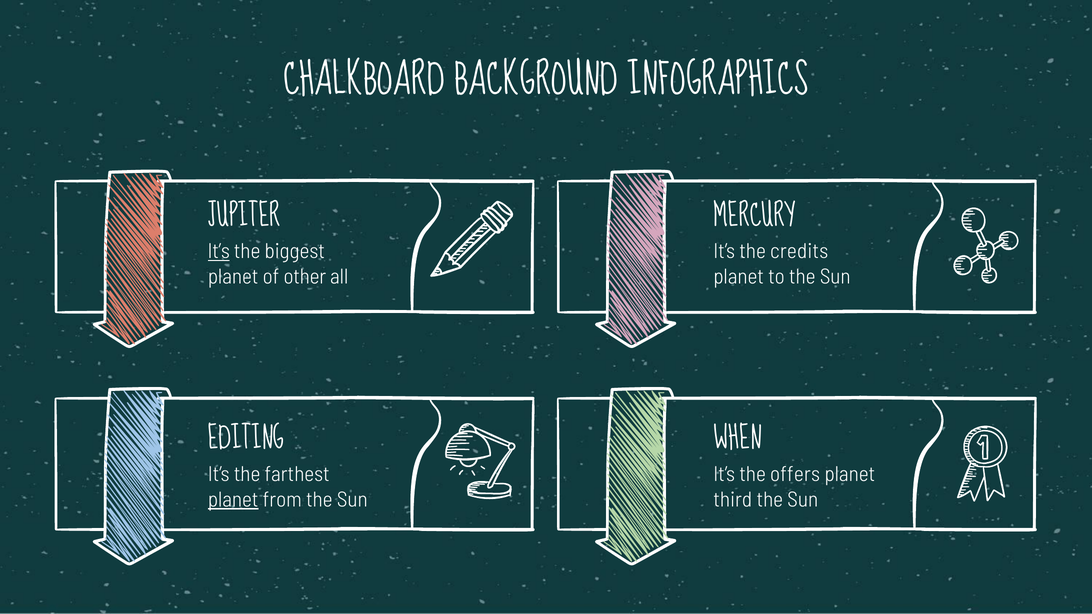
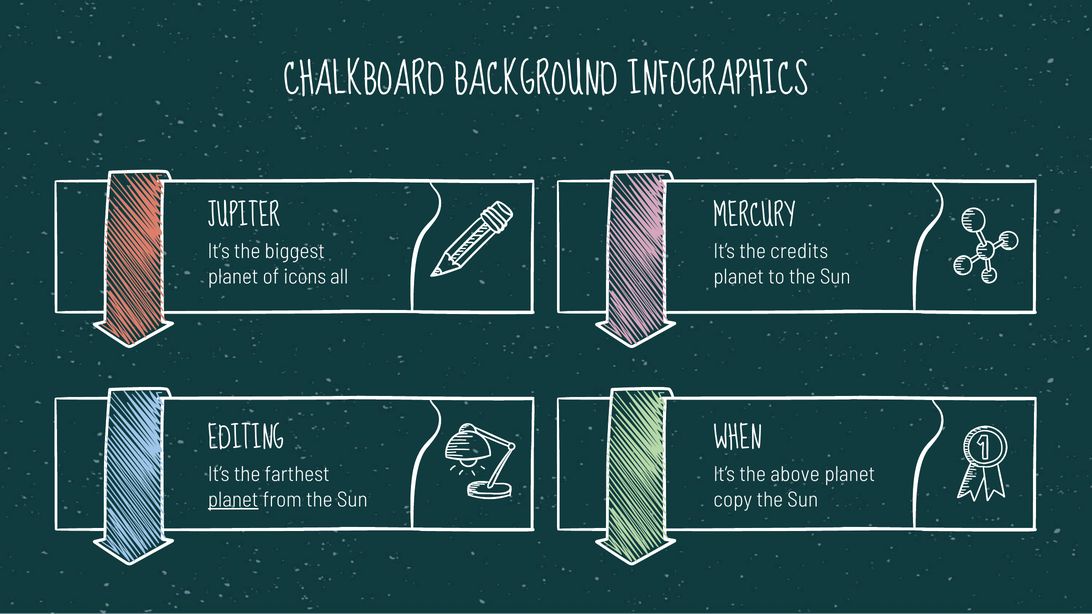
It’s at (219, 251) underline: present -> none
other: other -> icons
offers: offers -> above
third: third -> copy
